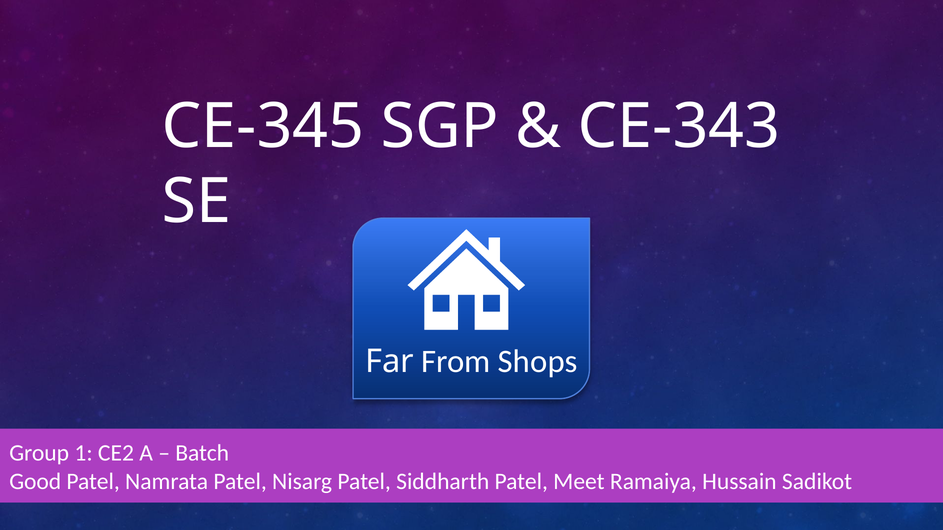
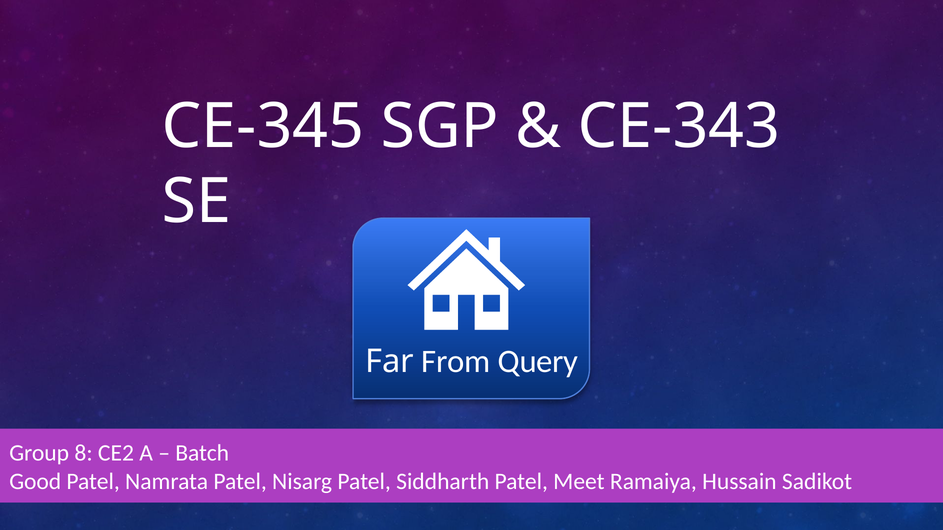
Shops: Shops -> Query
1: 1 -> 8
